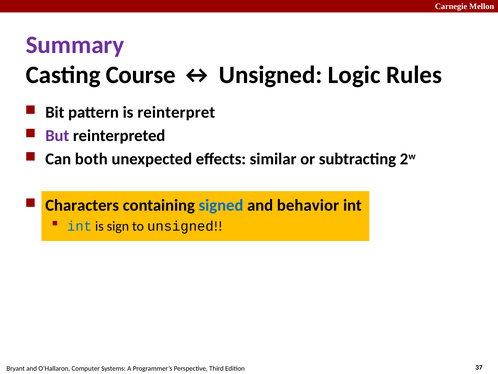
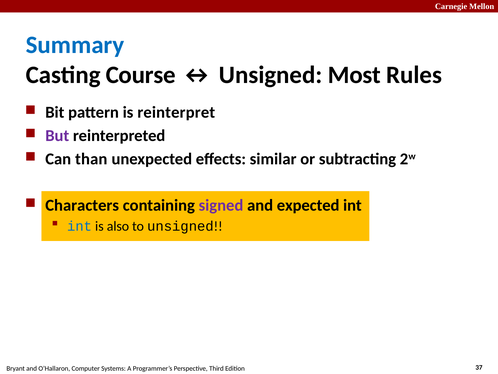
Summary colour: purple -> blue
Logic: Logic -> Most
both: both -> than
signed colour: blue -> purple
behavior: behavior -> expected
sign: sign -> also
